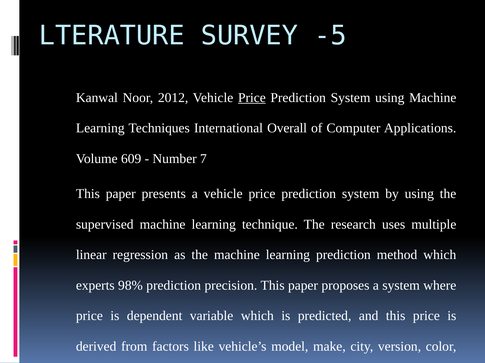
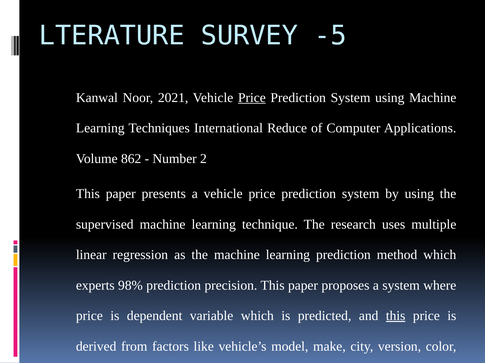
2012: 2012 -> 2021
Overall: Overall -> Reduce
609: 609 -> 862
7: 7 -> 2
this at (396, 316) underline: none -> present
